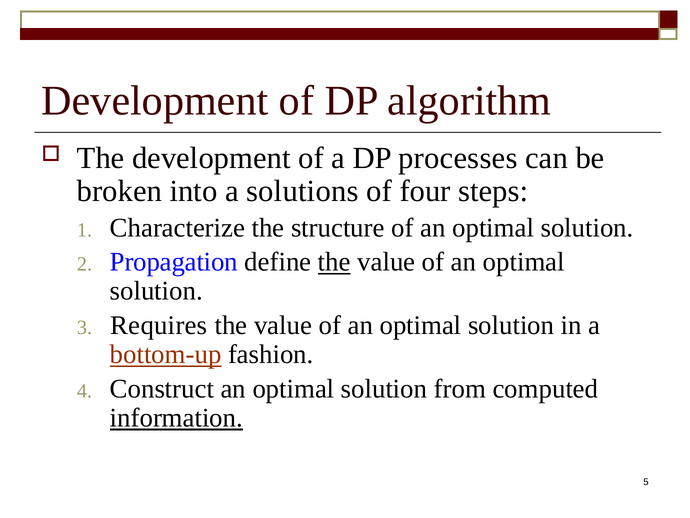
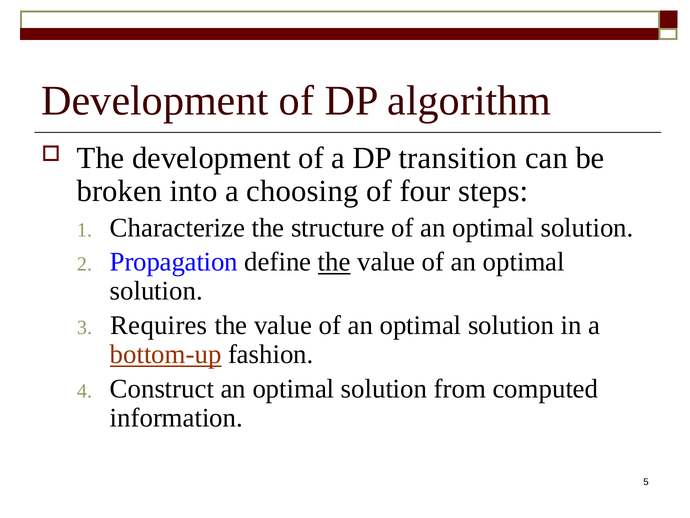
processes: processes -> transition
solutions: solutions -> choosing
information underline: present -> none
